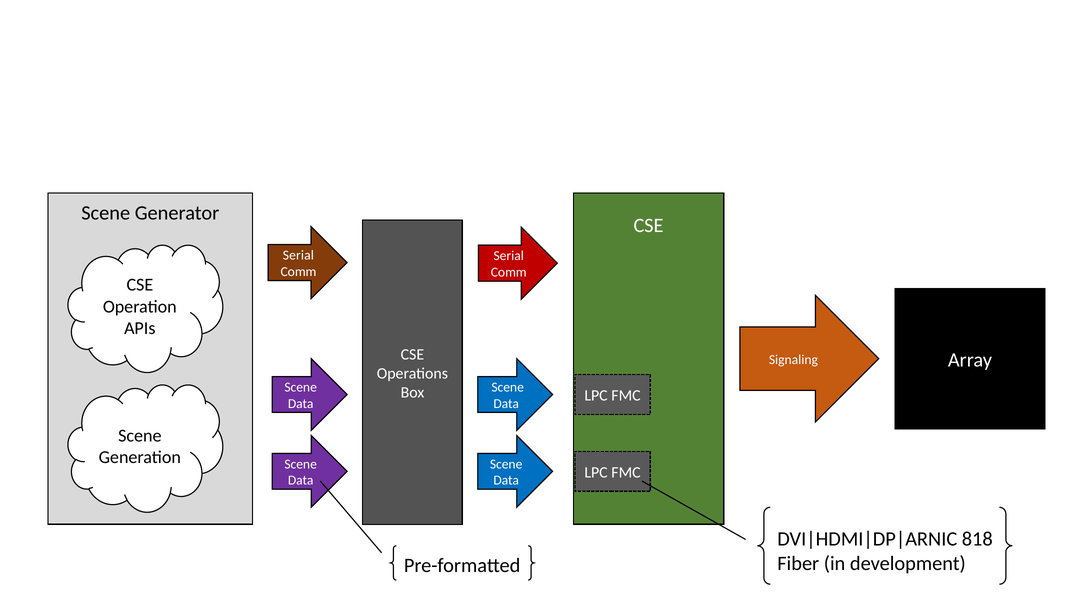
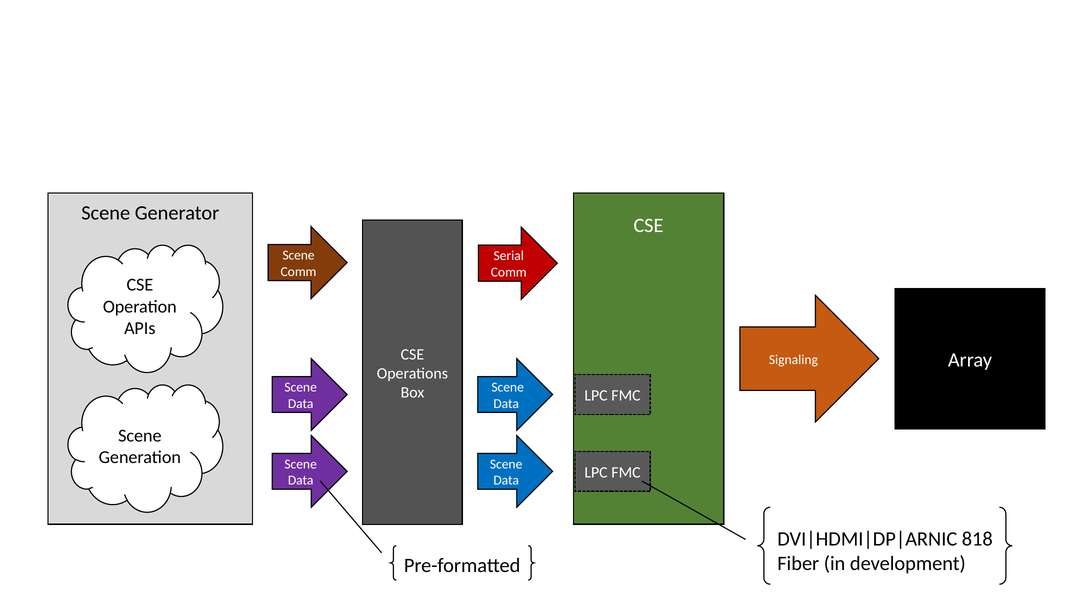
Serial at (298, 255): Serial -> Scene
